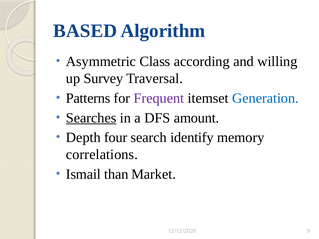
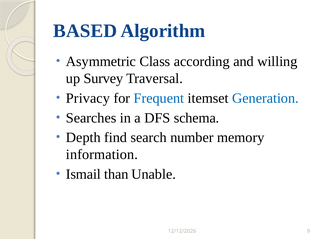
Patterns: Patterns -> Privacy
Frequent colour: purple -> blue
Searches underline: present -> none
amount: amount -> schema
four: four -> find
identify: identify -> number
correlations: correlations -> information
Market: Market -> Unable
